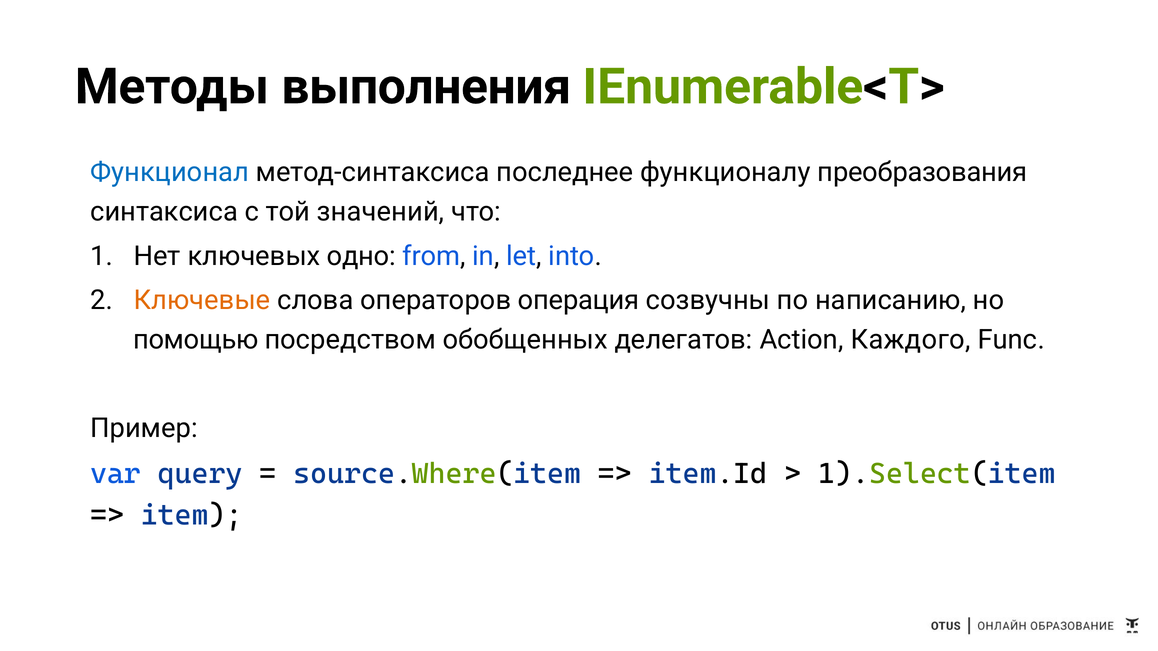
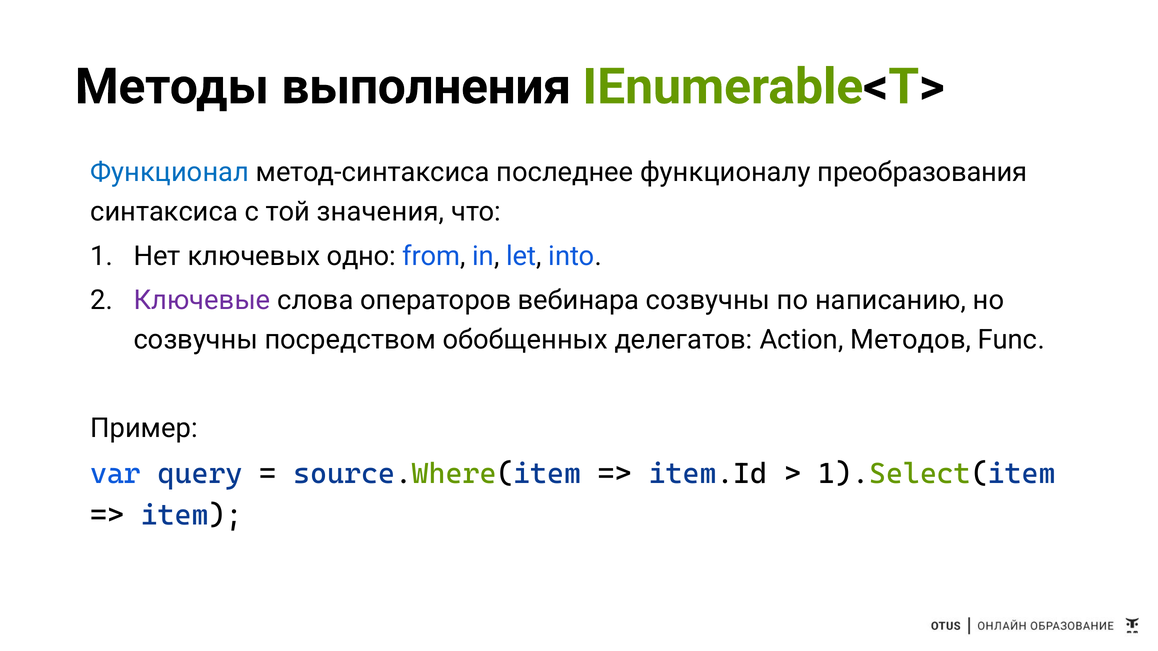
значений: значений -> значения
Ключевые colour: orange -> purple
операция: операция -> вебинара
помощью at (196, 340): помощью -> созвучны
Каждого: Каждого -> Методов
